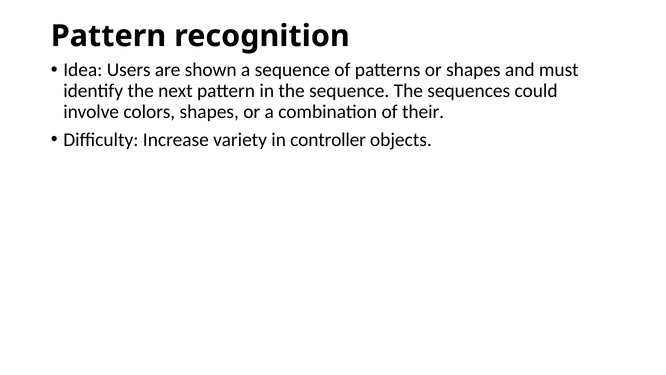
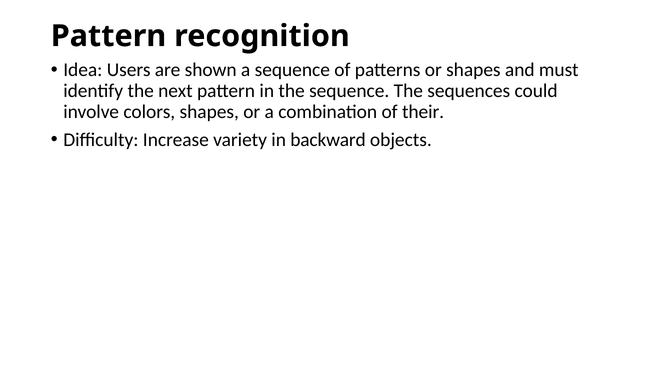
controller: controller -> backward
